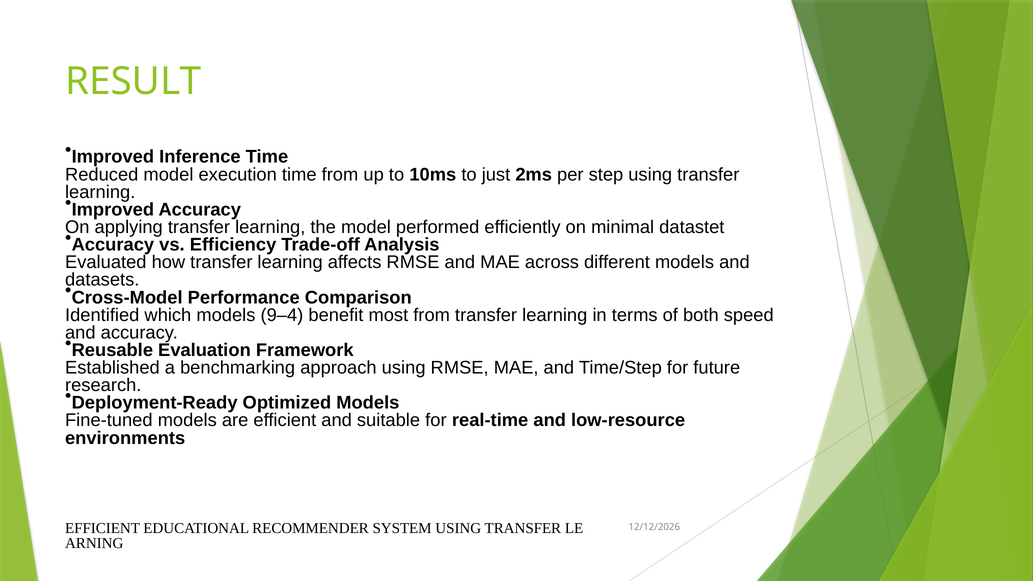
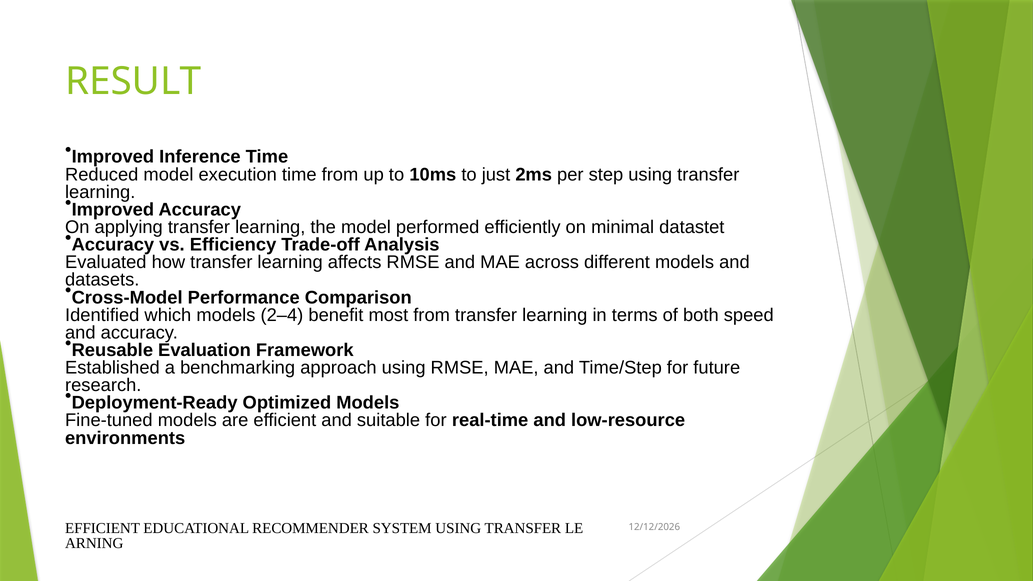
9–4: 9–4 -> 2–4
